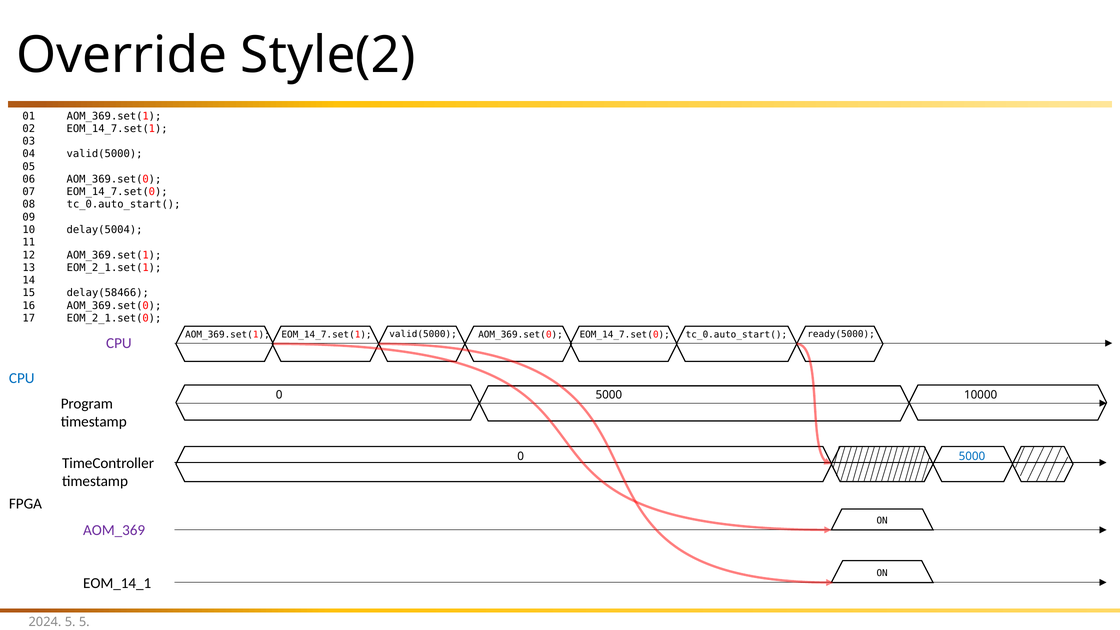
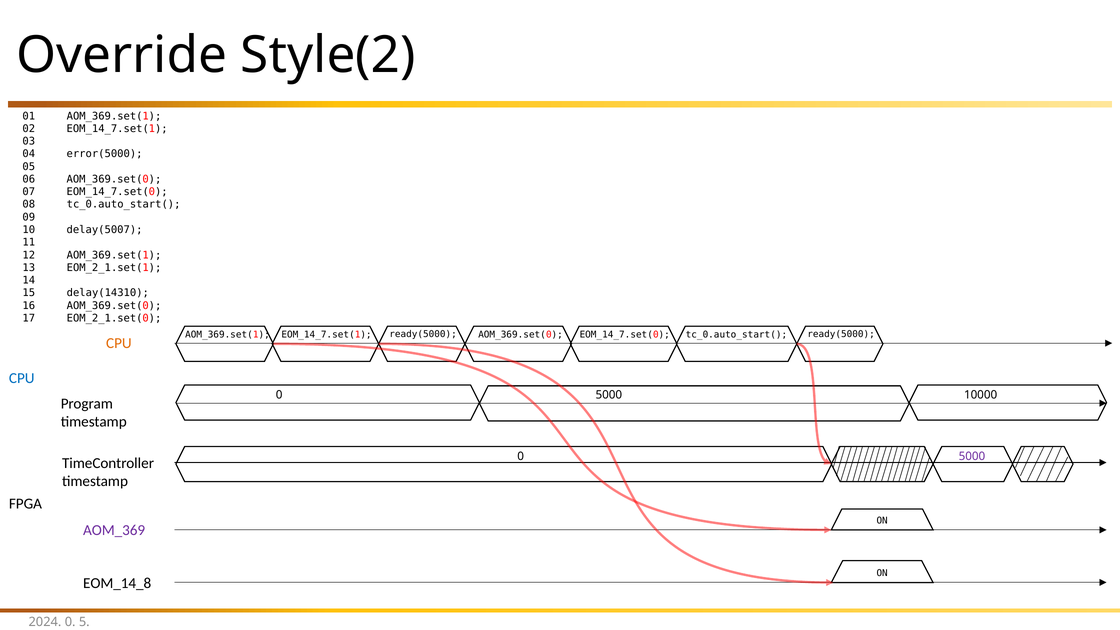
04 valid(5000: valid(5000 -> error(5000
delay(5004: delay(5004 -> delay(5007
delay(58466: delay(58466 -> delay(14310
valid(5000 at (423, 334): valid(5000 -> ready(5000
CPU at (119, 343) colour: purple -> orange
5000 at (972, 457) colour: blue -> purple
EOM_14_1: EOM_14_1 -> EOM_14_8
2024 5: 5 -> 0
